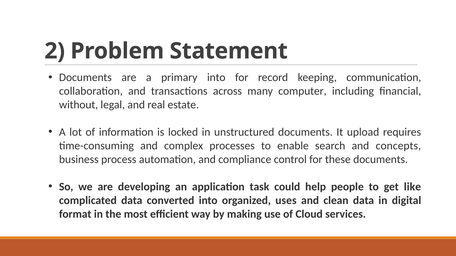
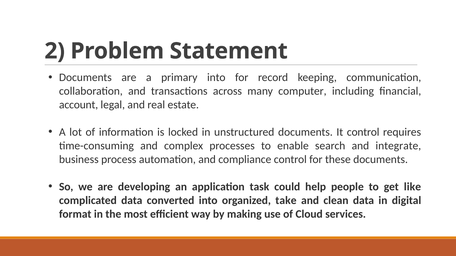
without: without -> account
It upload: upload -> control
concepts: concepts -> integrate
uses: uses -> take
